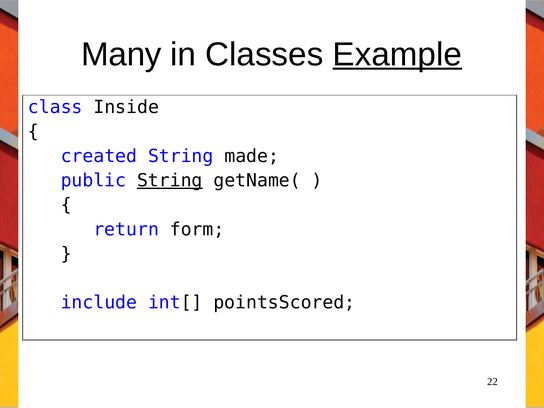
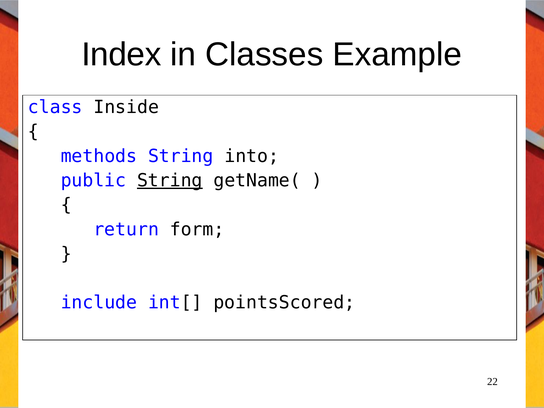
Many: Many -> Index
Example underline: present -> none
created: created -> methods
made: made -> into
